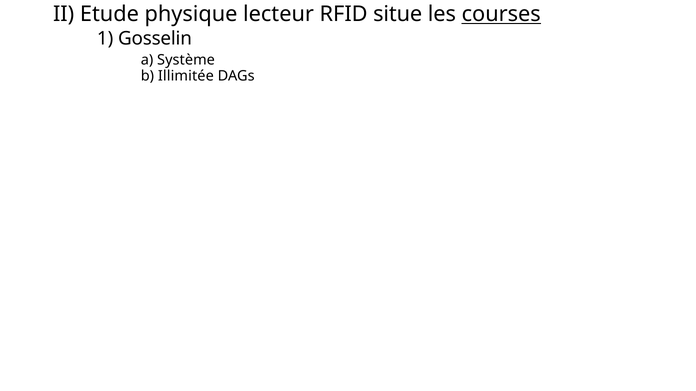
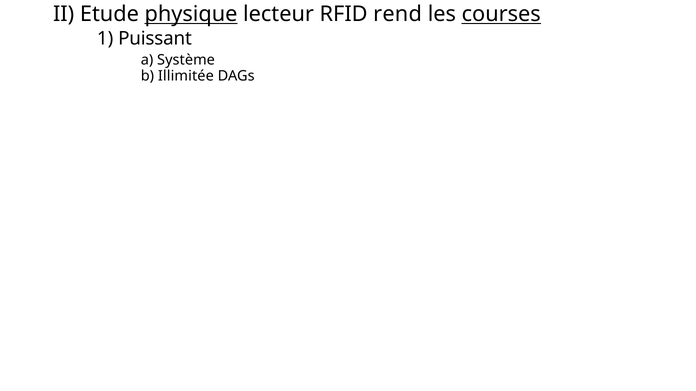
physique underline: none -> present
situe: situe -> rend
Gosselin: Gosselin -> Puissant
